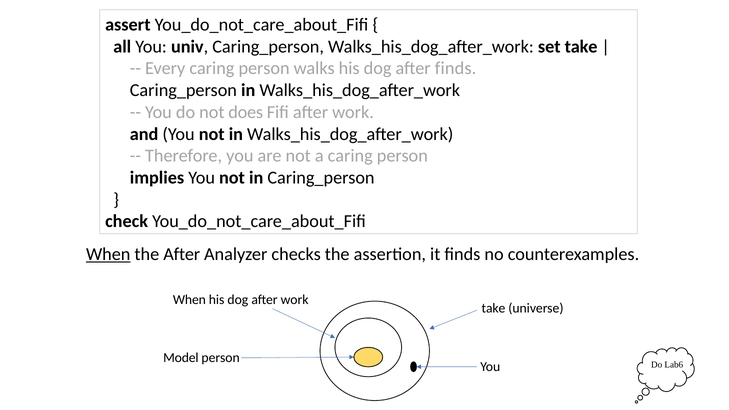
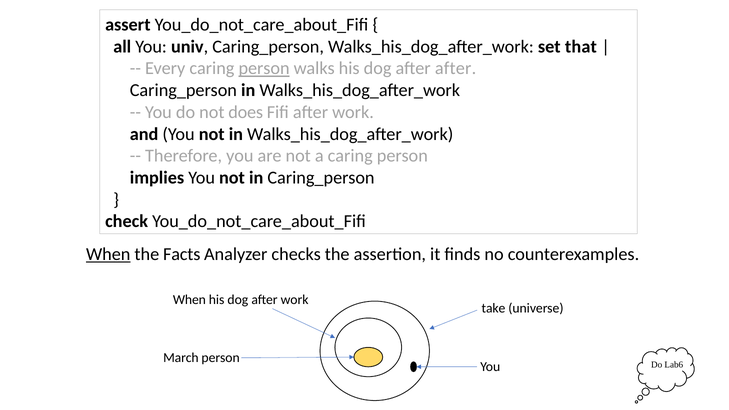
set take: take -> that
person at (264, 68) underline: none -> present
after finds: finds -> after
the After: After -> Facts
Model: Model -> March
